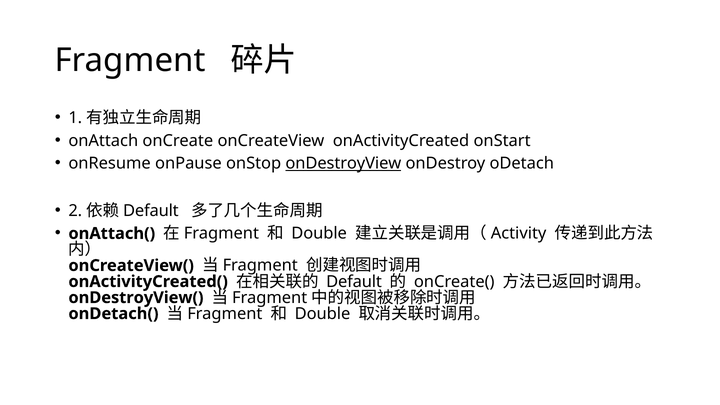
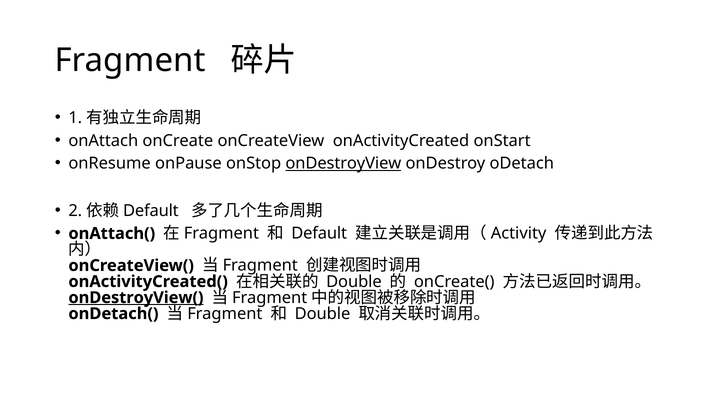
Double at (319, 233): Double -> Default
Default at (354, 282): Default -> Double
onDestroyView( underline: none -> present
